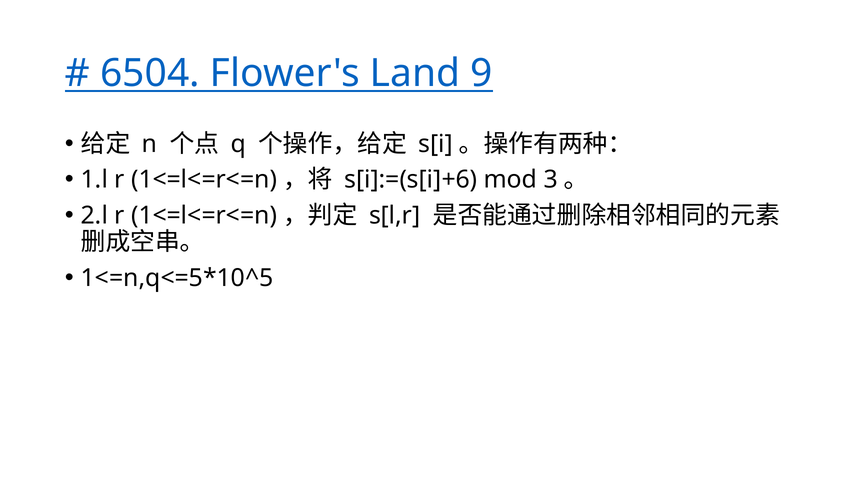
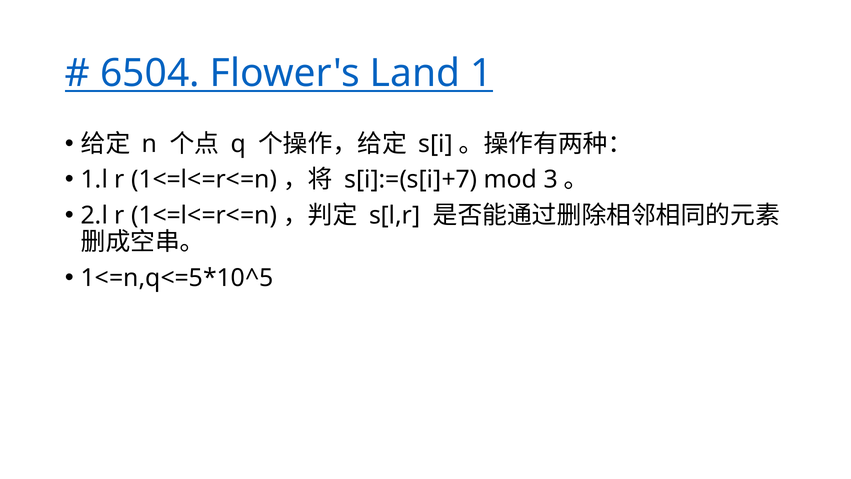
9: 9 -> 1
s[i]:=(s[i]+6: s[i]:=(s[i]+6 -> s[i]:=(s[i]+7
